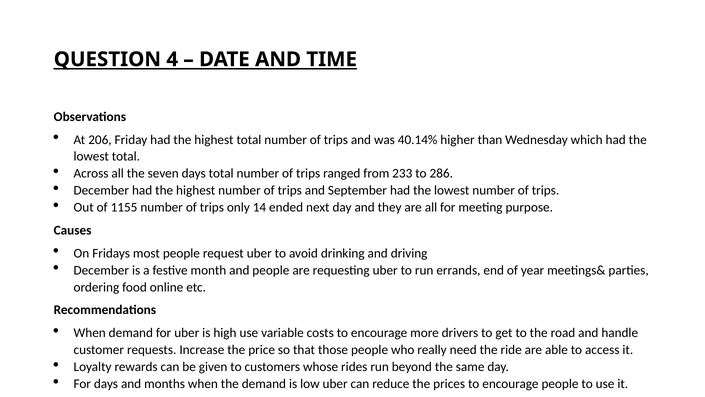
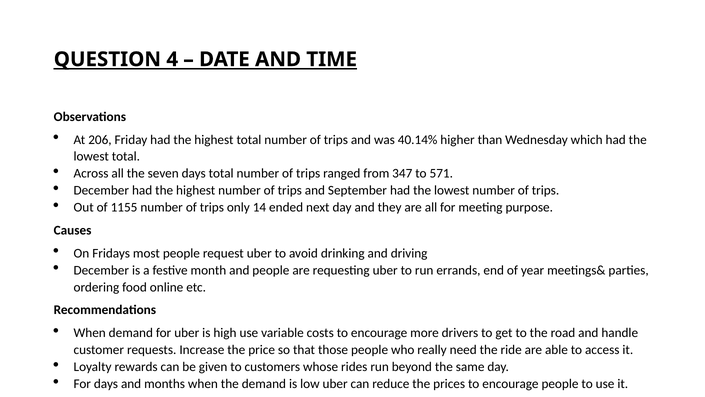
233: 233 -> 347
286: 286 -> 571
